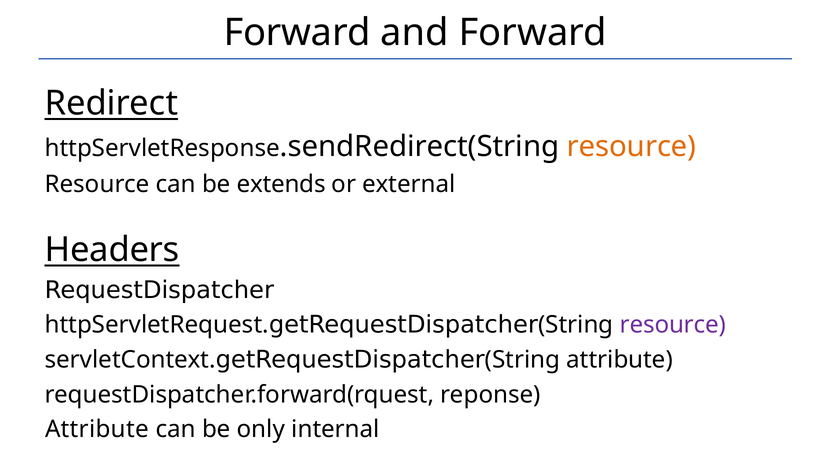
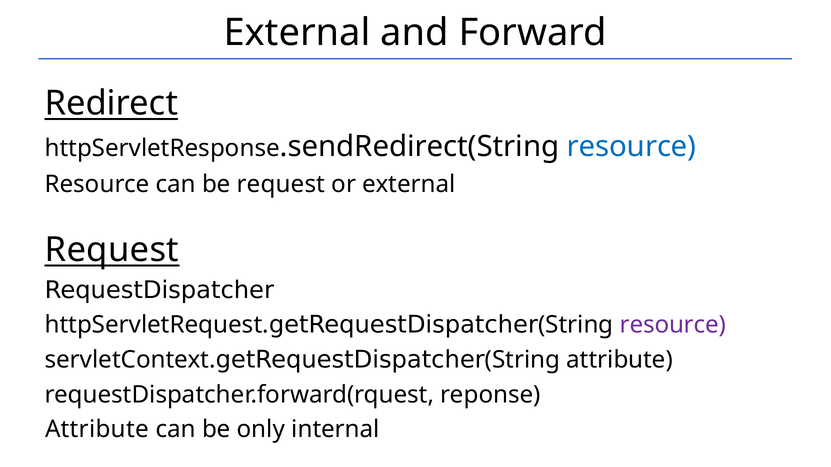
Forward at (297, 33): Forward -> External
resource at (632, 147) colour: orange -> blue
be extends: extends -> request
Headers at (112, 250): Headers -> Request
